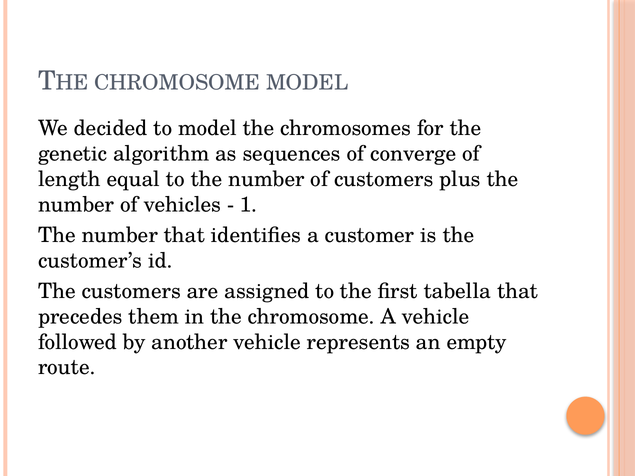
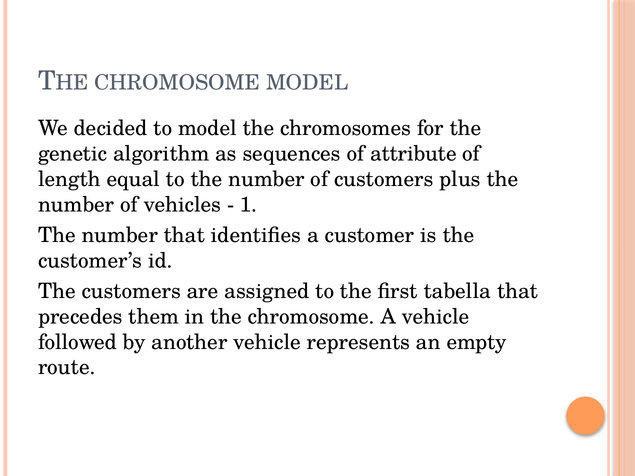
converge: converge -> attribute
